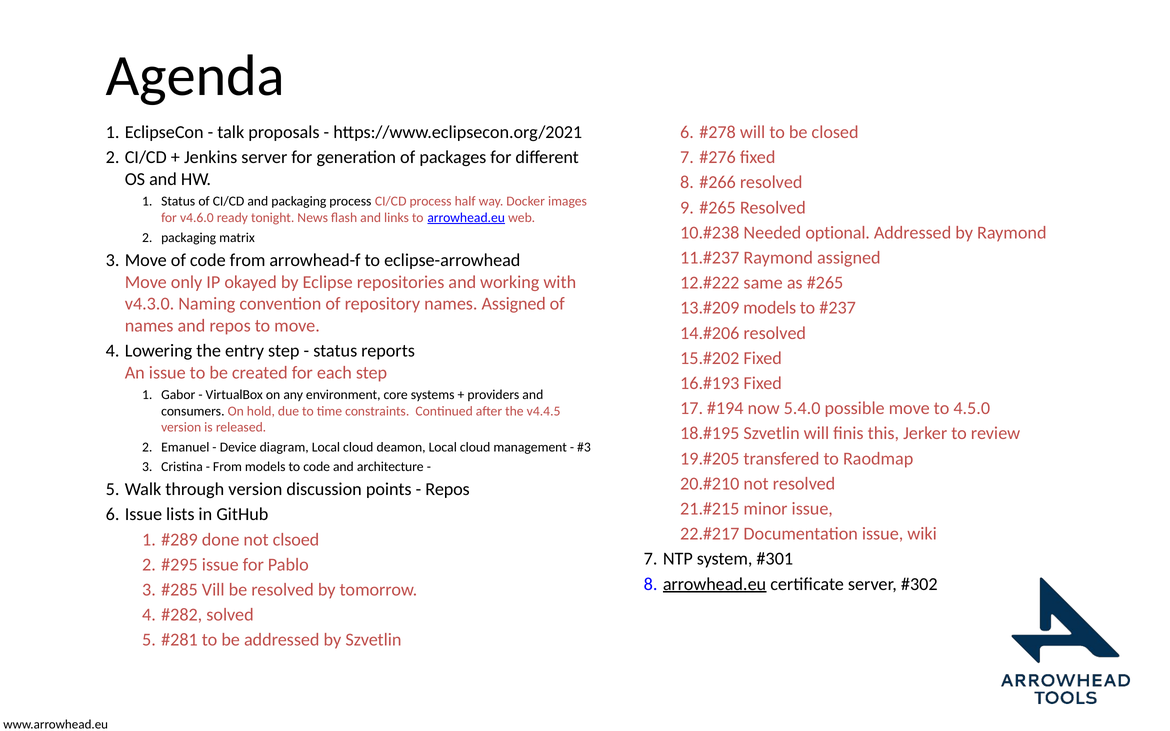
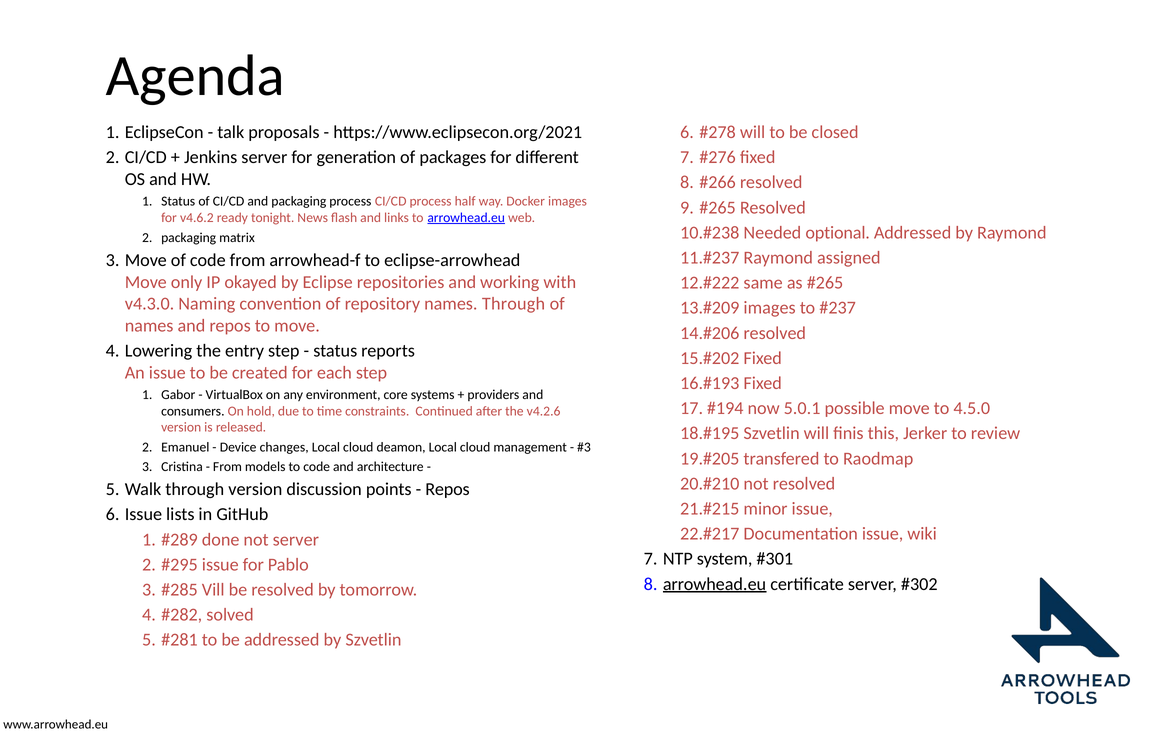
v4.6.0: v4.6.0 -> v4.6.2
names Assigned: Assigned -> Through
models at (770, 308): models -> images
5.4.0: 5.4.0 -> 5.0.1
v4.4.5: v4.4.5 -> v4.2.6
diagram: diagram -> changes
not clsoed: clsoed -> server
